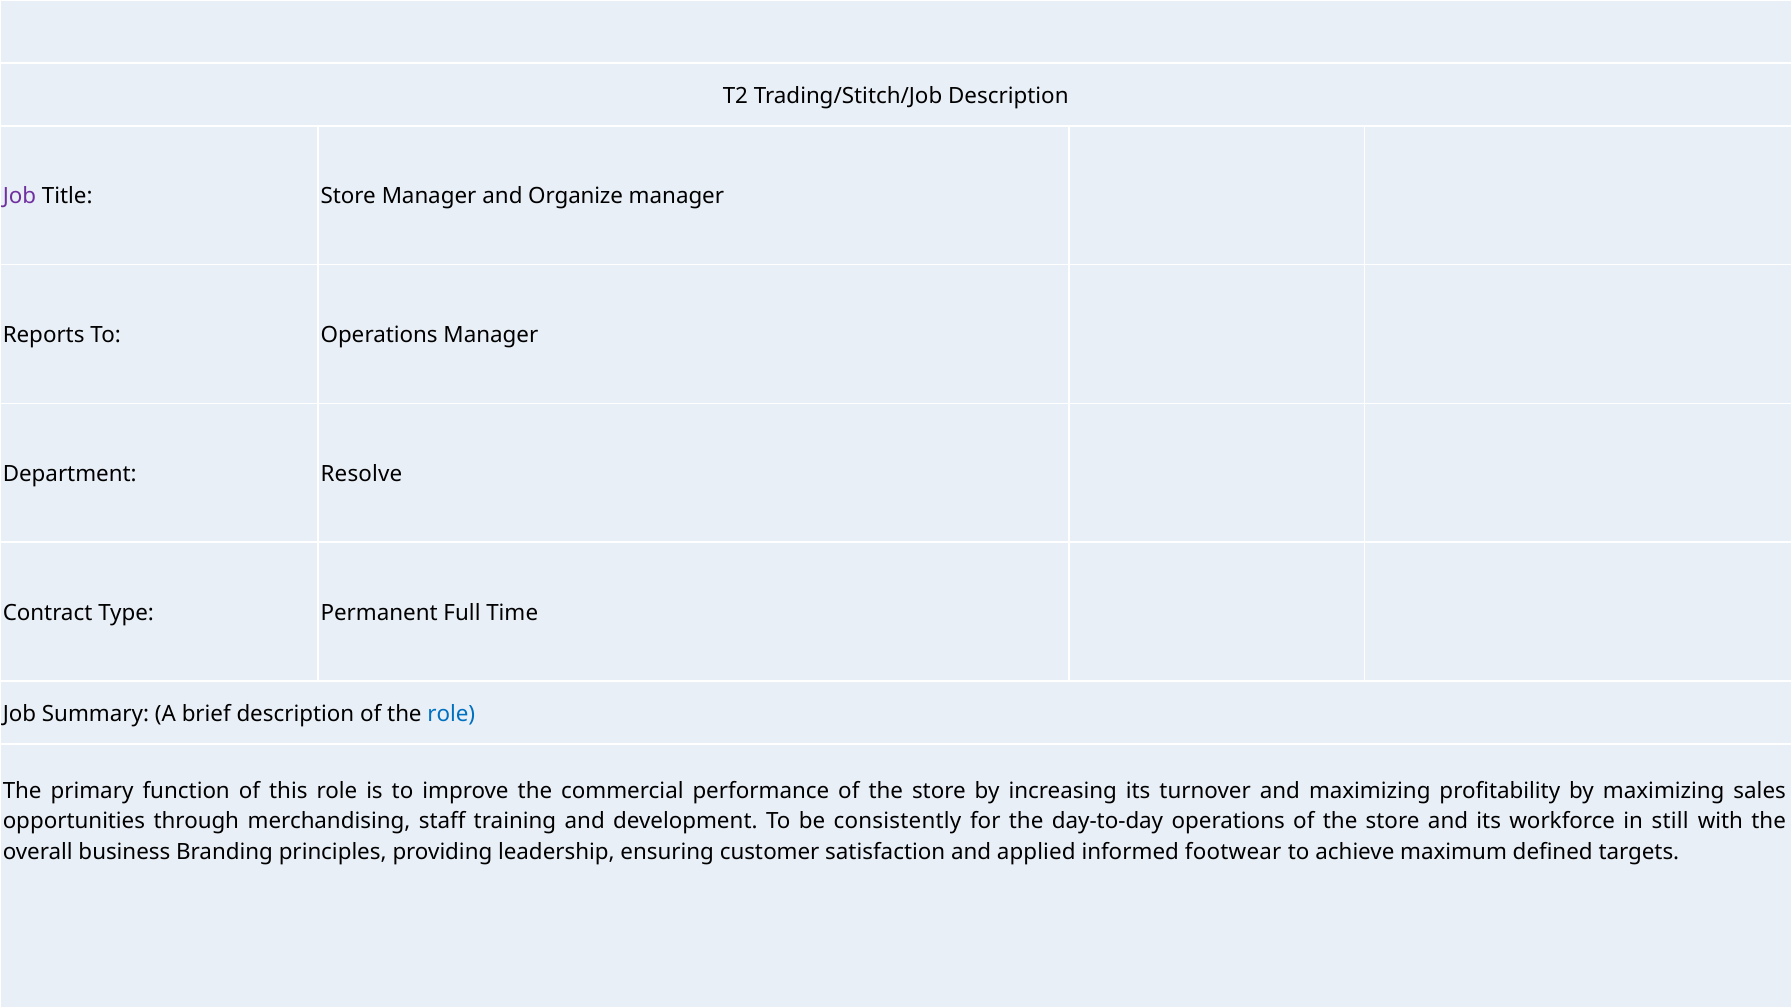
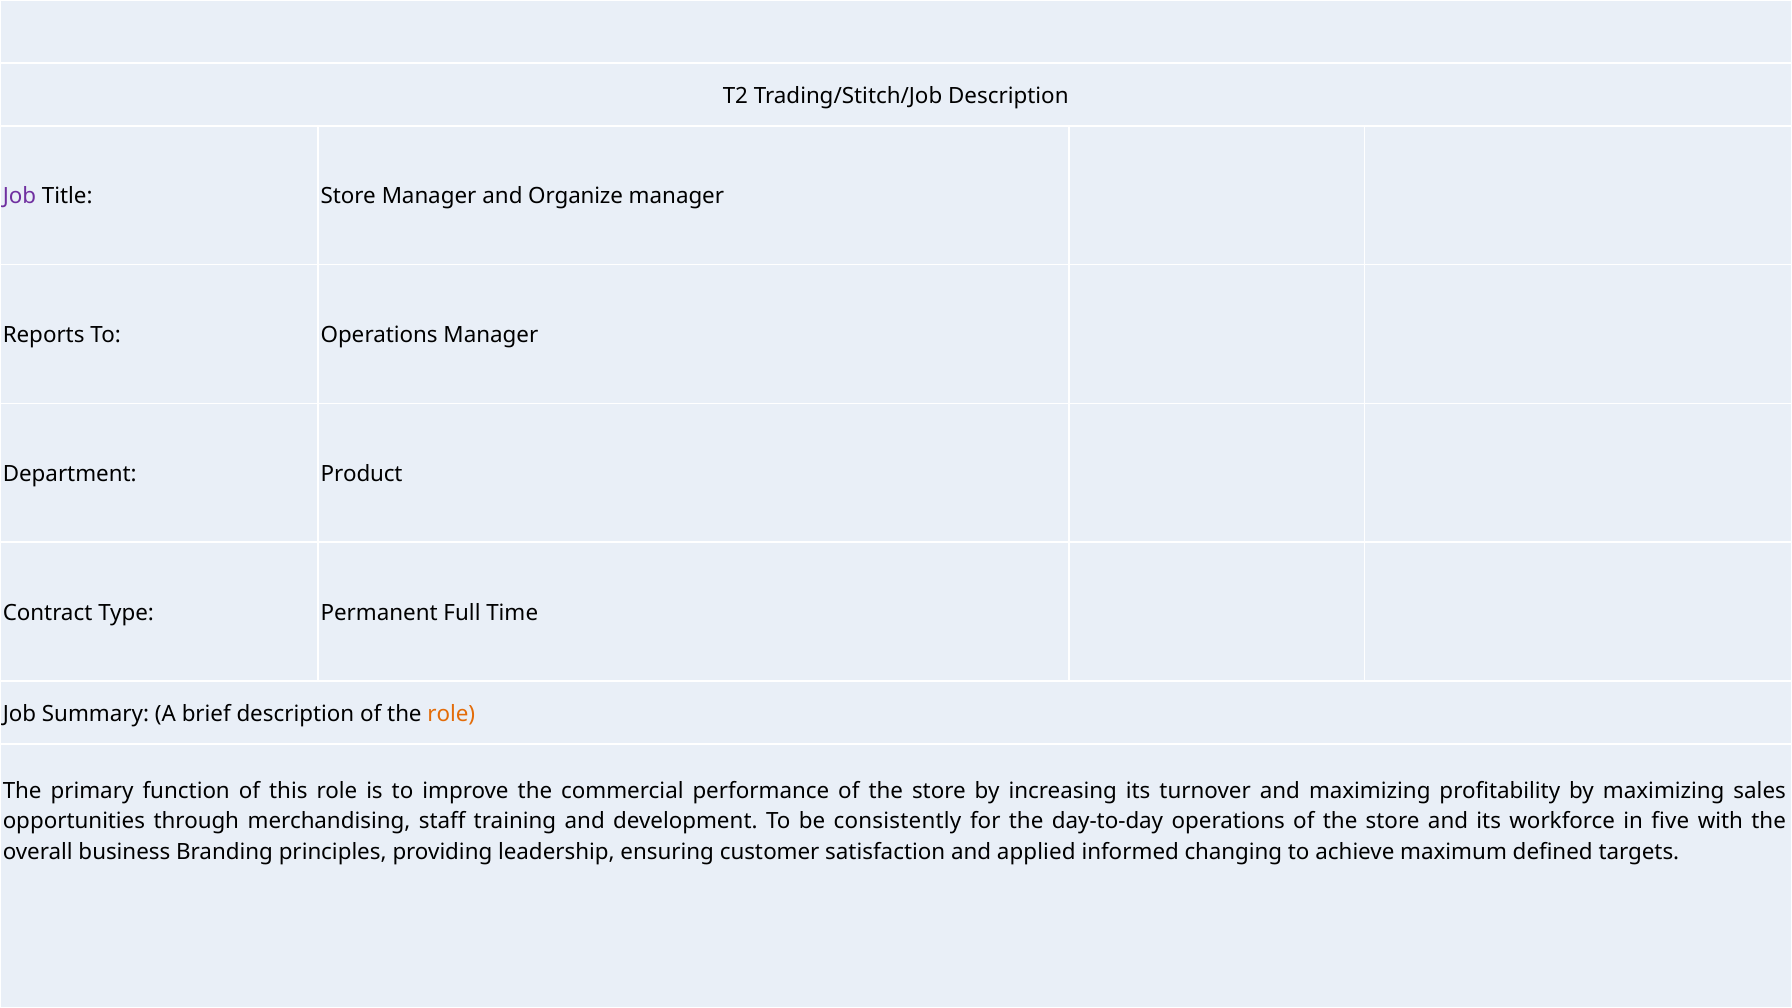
Resolve: Resolve -> Product
role at (451, 714) colour: blue -> orange
still: still -> five
footwear: footwear -> changing
